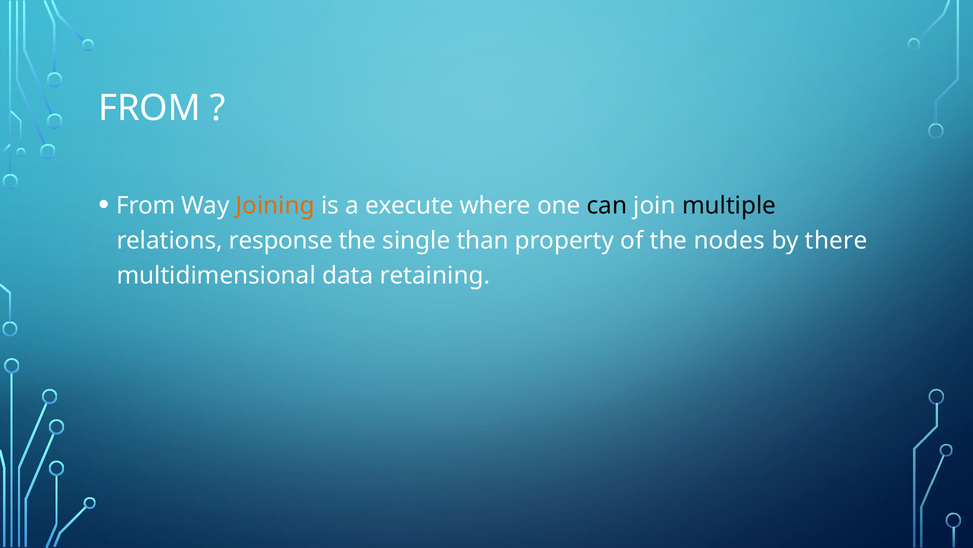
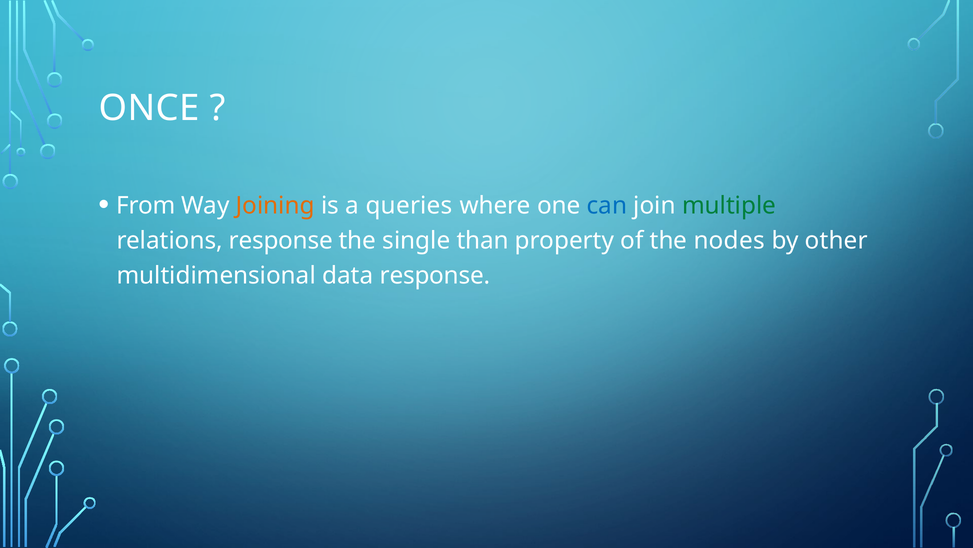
FROM at (150, 108): FROM -> ONCE
execute: execute -> queries
can colour: black -> blue
multiple colour: black -> green
there: there -> other
data retaining: retaining -> response
